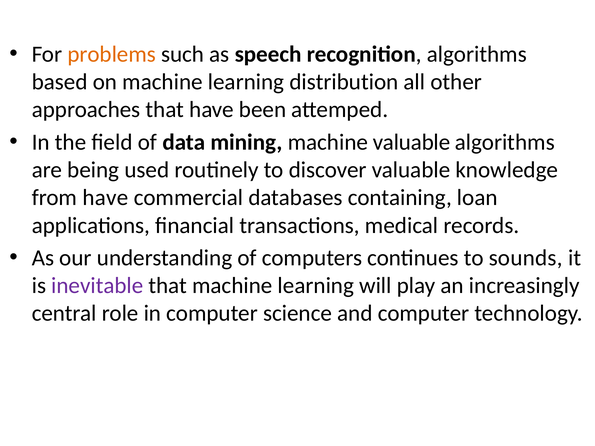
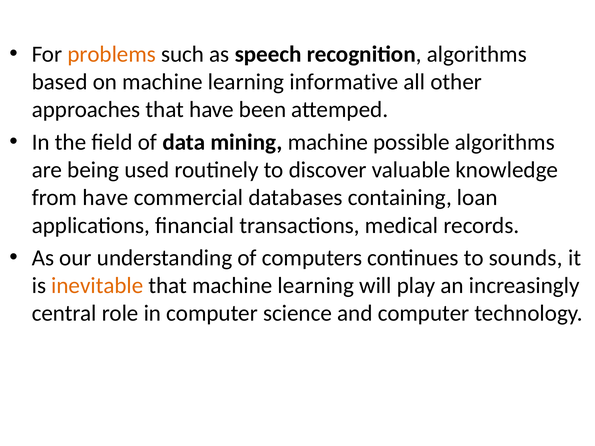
distribution: distribution -> informative
machine valuable: valuable -> possible
inevitable colour: purple -> orange
